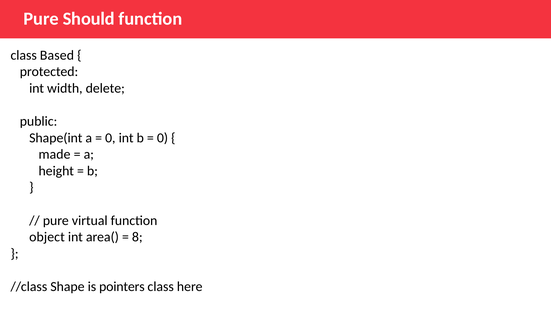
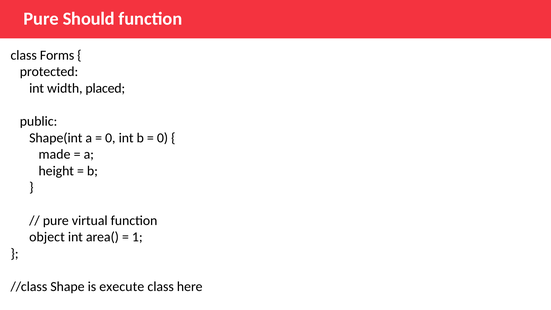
Based: Based -> Forms
delete: delete -> placed
8: 8 -> 1
pointers: pointers -> execute
